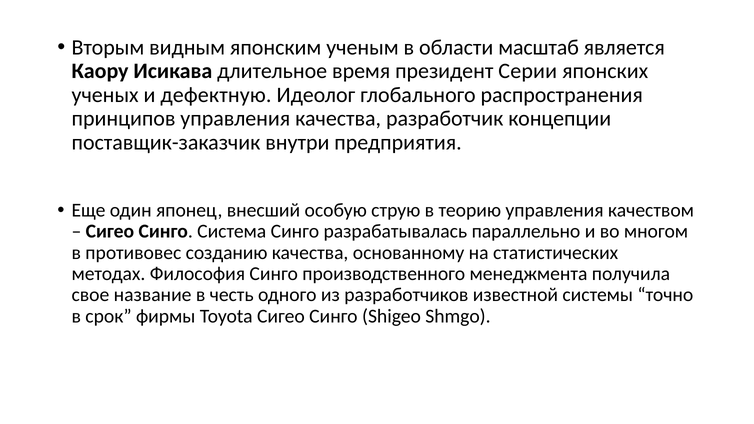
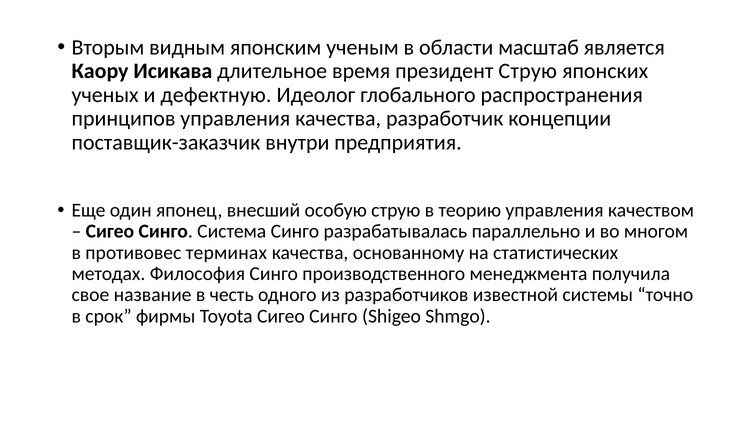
президент Серии: Серии -> Струю
созданию: созданию -> терминах
